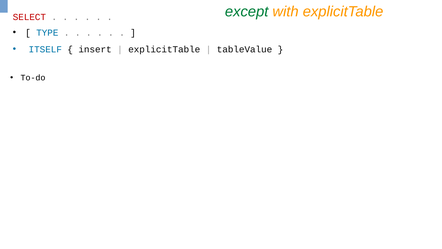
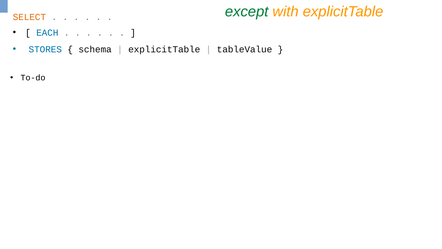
SELECT colour: red -> orange
TYPE: TYPE -> EACH
ITSELF: ITSELF -> STORES
insert: insert -> schema
